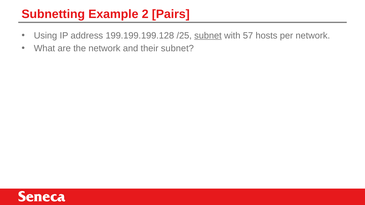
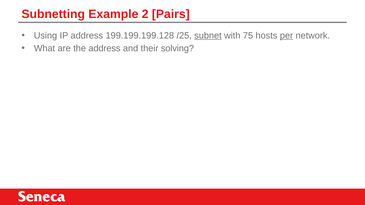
57: 57 -> 75
per underline: none -> present
the network: network -> address
their subnet: subnet -> solving
